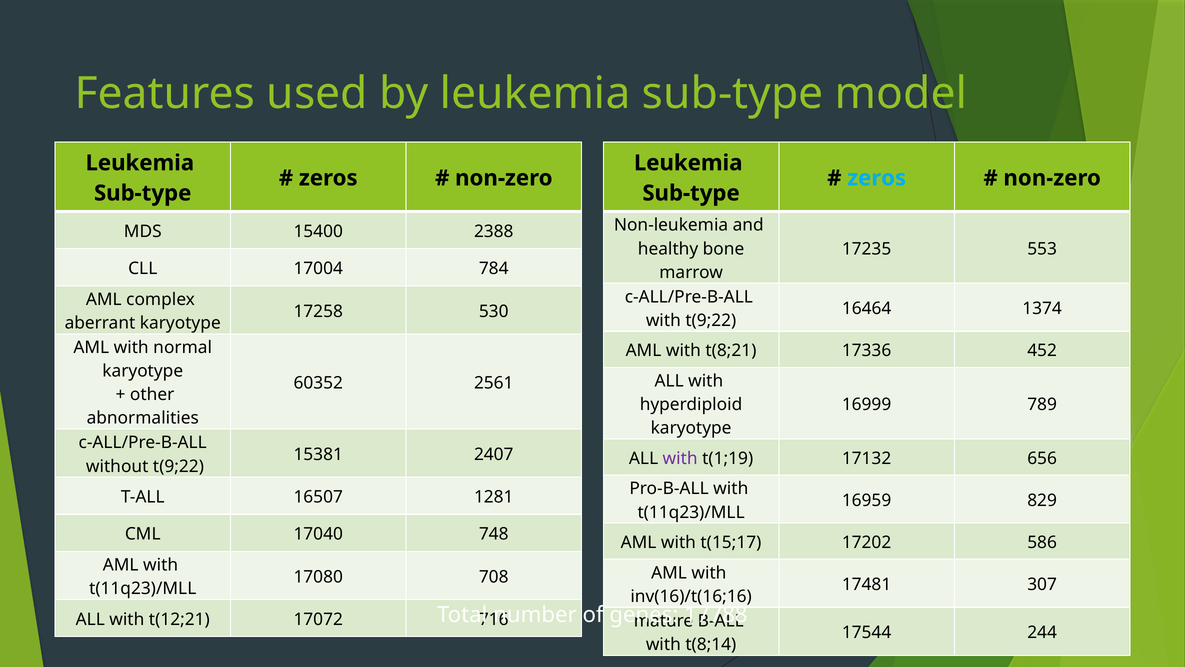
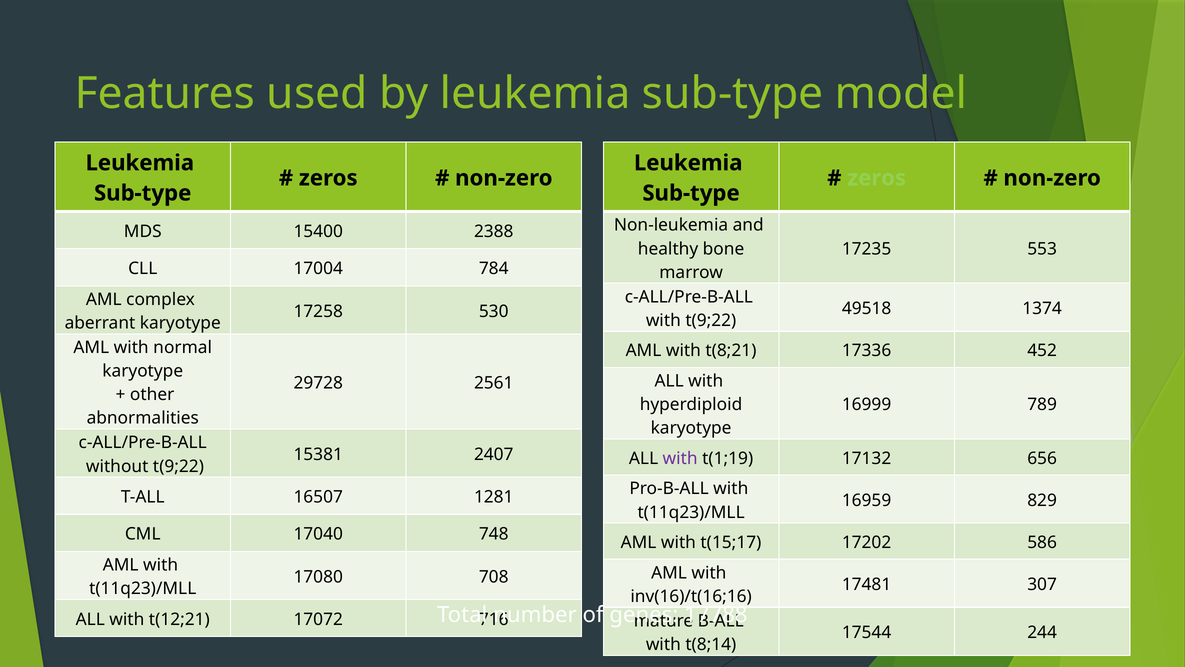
zeros at (877, 178) colour: light blue -> light green
16464: 16464 -> 49518
60352: 60352 -> 29728
